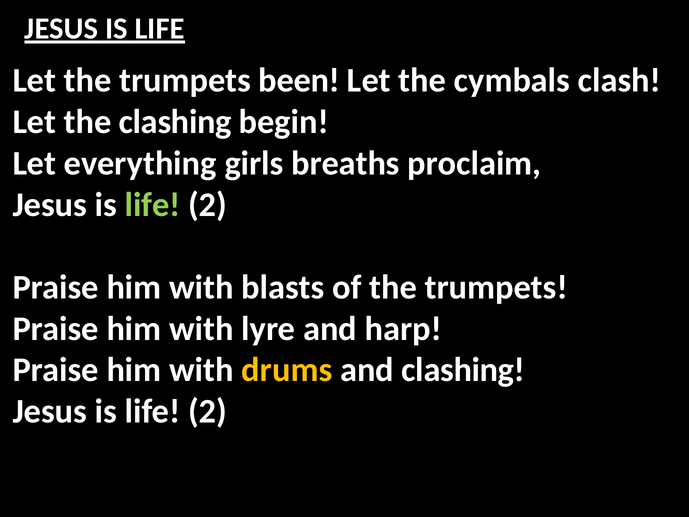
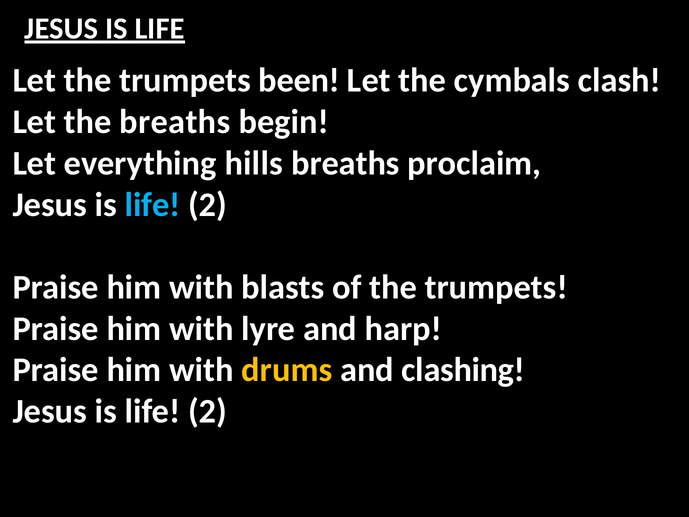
the clashing: clashing -> breaths
girls: girls -> hills
life at (153, 205) colour: light green -> light blue
